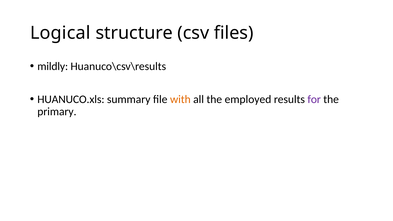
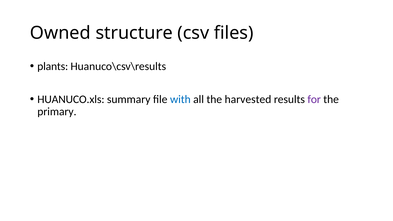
Logical: Logical -> Owned
mildly: mildly -> plants
with colour: orange -> blue
employed: employed -> harvested
